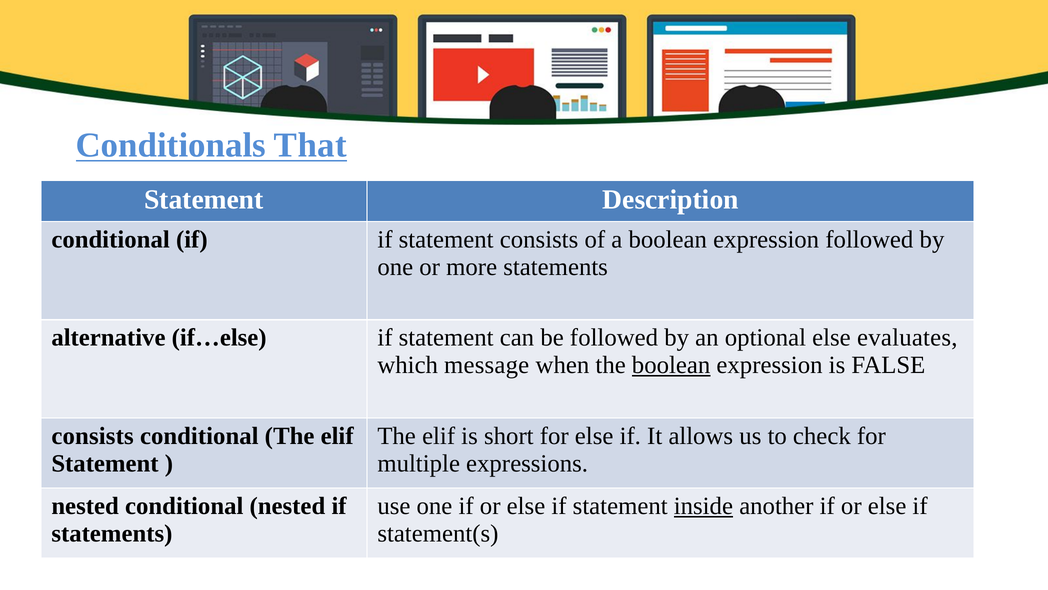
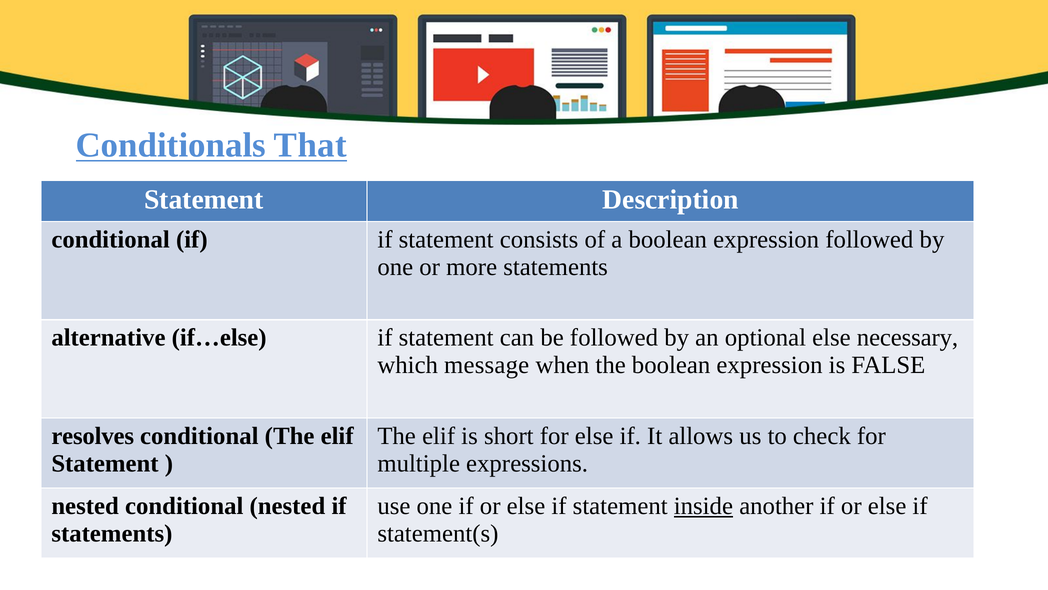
evaluates: evaluates -> necessary
boolean at (671, 365) underline: present -> none
consists at (93, 436): consists -> resolves
